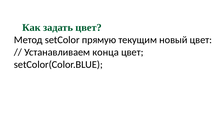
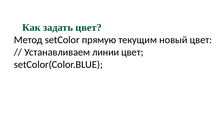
конца: конца -> линии
